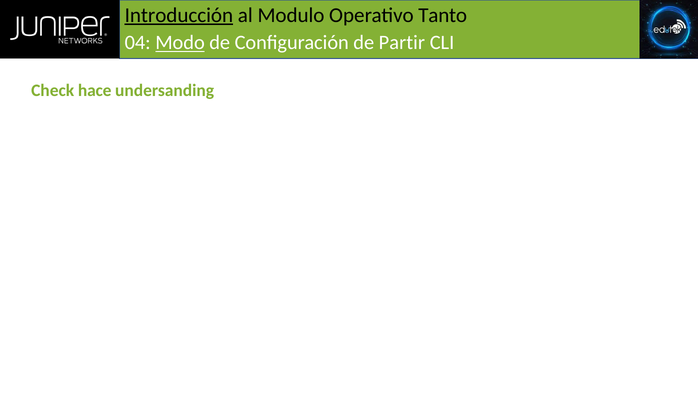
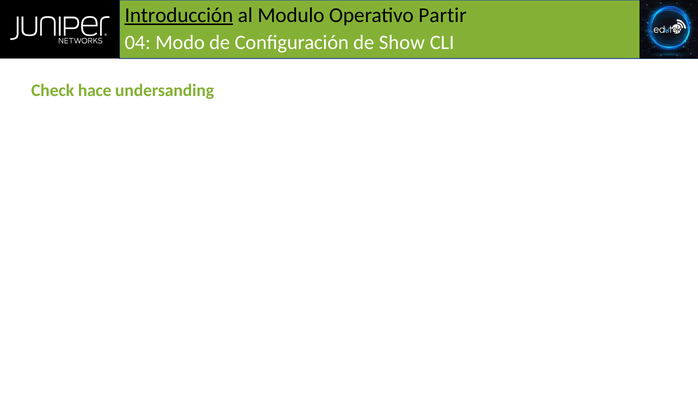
Tanto: Tanto -> Partir
Modo underline: present -> none
Partir: Partir -> Show
